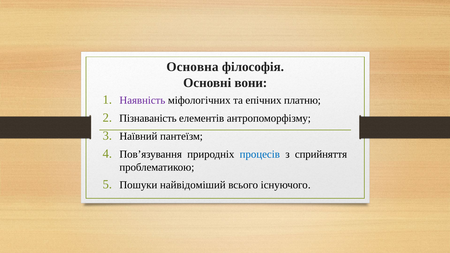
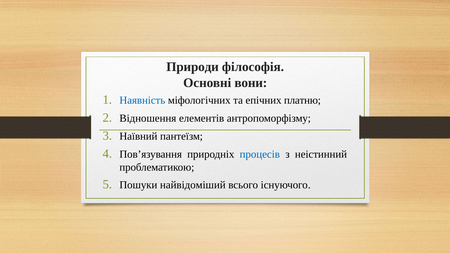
Основна: Основна -> Природи
Наявність colour: purple -> blue
Пізнаваність: Пізнаваність -> Відношення
сприйняття: сприйняття -> неістинний
